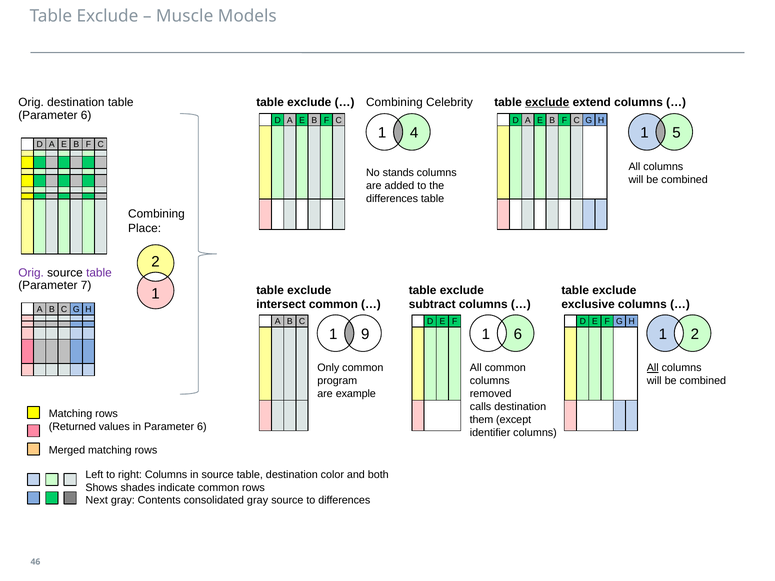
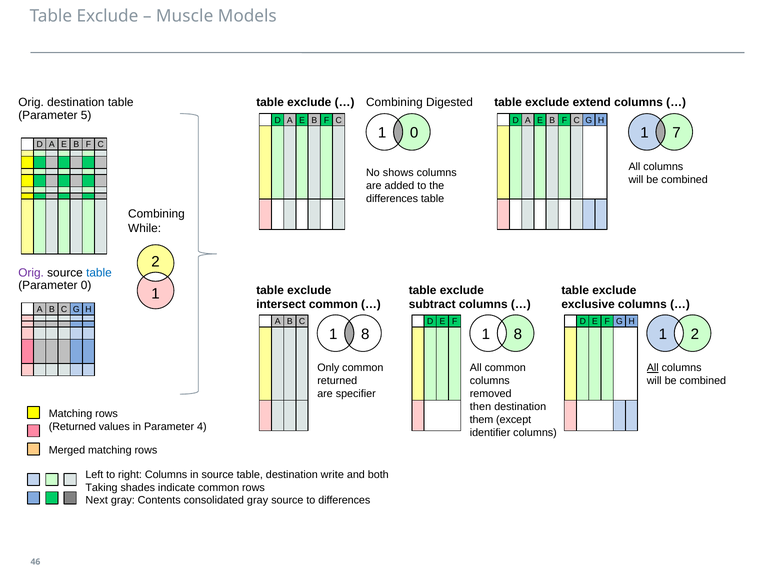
Celebrity: Celebrity -> Digested
exclude at (547, 102) underline: present -> none
6 at (86, 115): 6 -> 5
1 4: 4 -> 0
5: 5 -> 7
stands: stands -> shows
Place: Place -> While
table at (99, 273) colour: purple -> blue
Parameter 7: 7 -> 0
9 at (365, 334): 9 -> 8
6 at (518, 334): 6 -> 8
program at (337, 381): program -> returned
example: example -> specifier
calls: calls -> then
in Parameter 6: 6 -> 4
color: color -> write
Shows: Shows -> Taking
